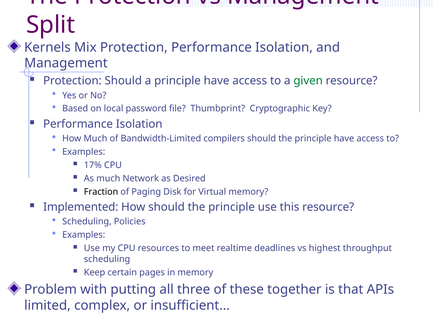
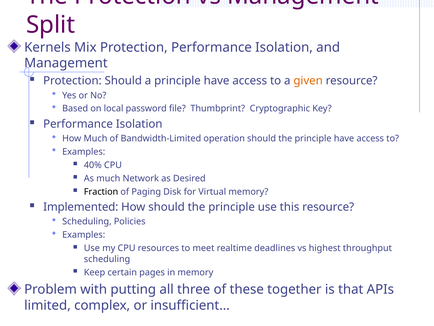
given colour: green -> orange
compilers: compilers -> operation
17%: 17% -> 40%
